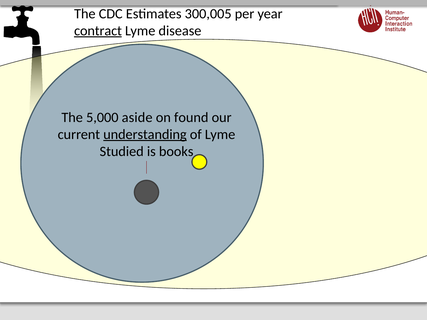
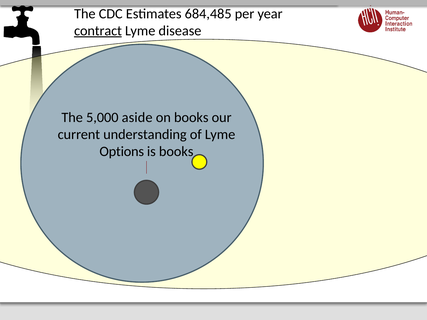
300,005: 300,005 -> 684,485
on found: found -> books
understanding underline: present -> none
Studied: Studied -> Options
